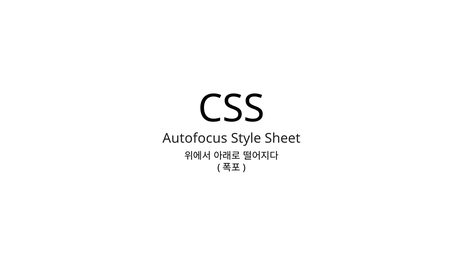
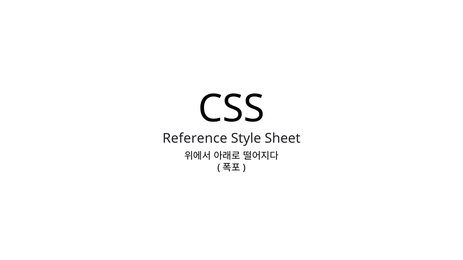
Autofocus: Autofocus -> Reference
